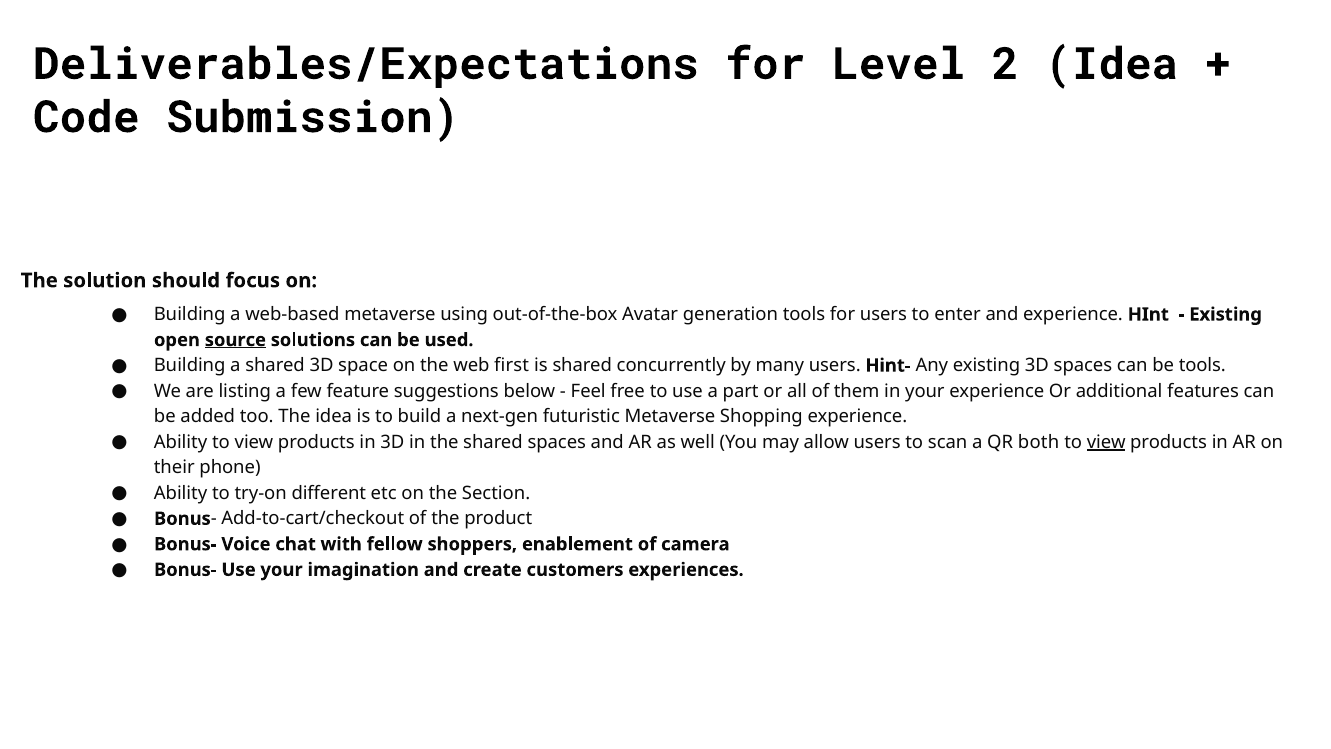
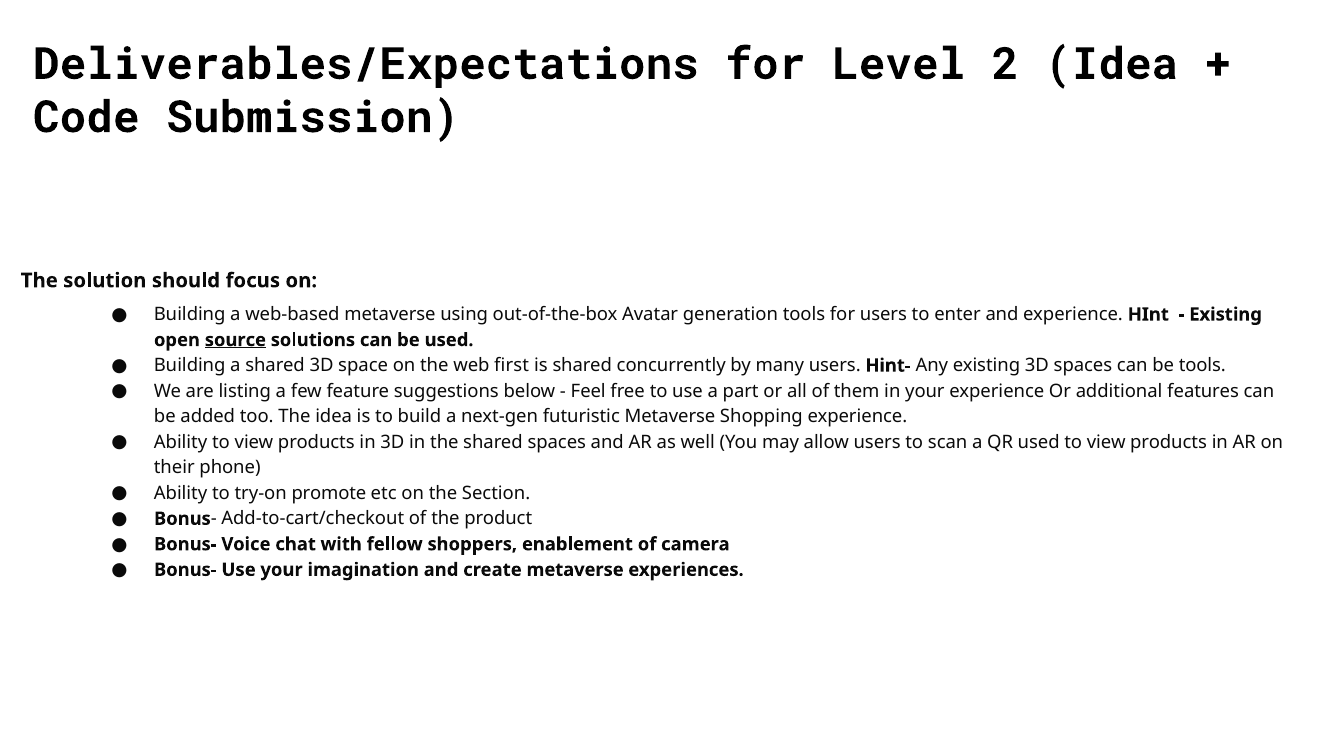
QR both: both -> used
view at (1106, 442) underline: present -> none
different: different -> promote
create customers: customers -> metaverse
